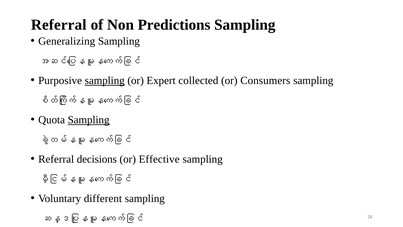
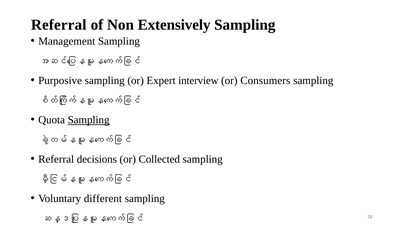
Predictions: Predictions -> Extensively
Generalizing: Generalizing -> Management
sampling at (105, 80) underline: present -> none
collected: collected -> interview
Effective: Effective -> Collected
